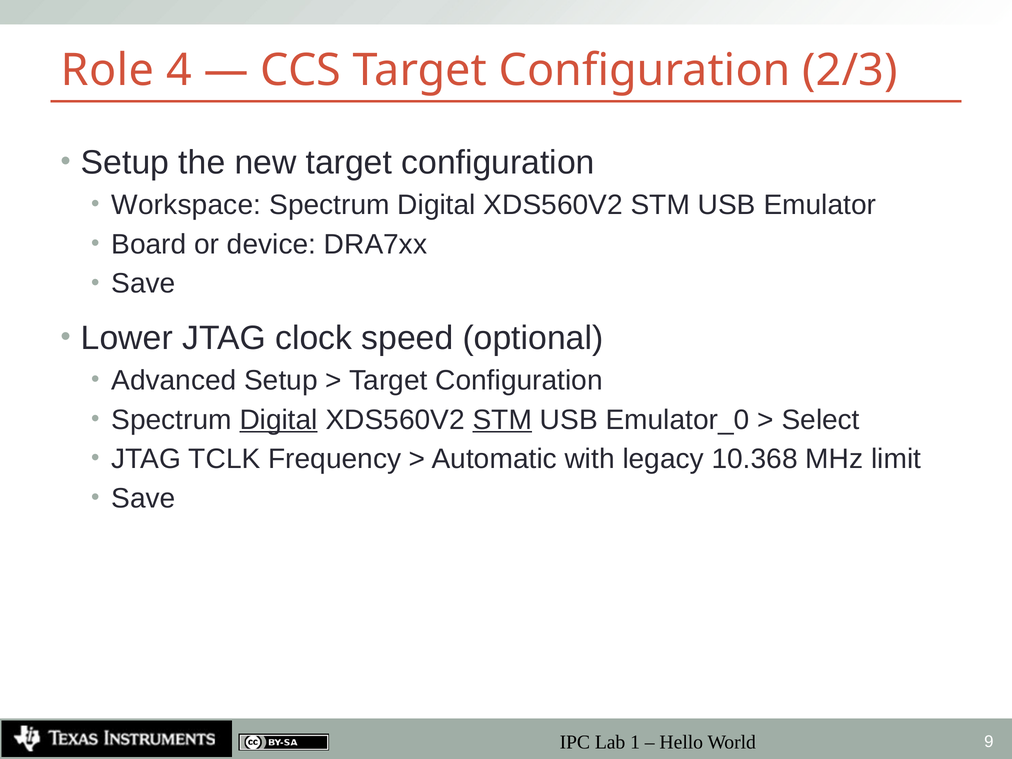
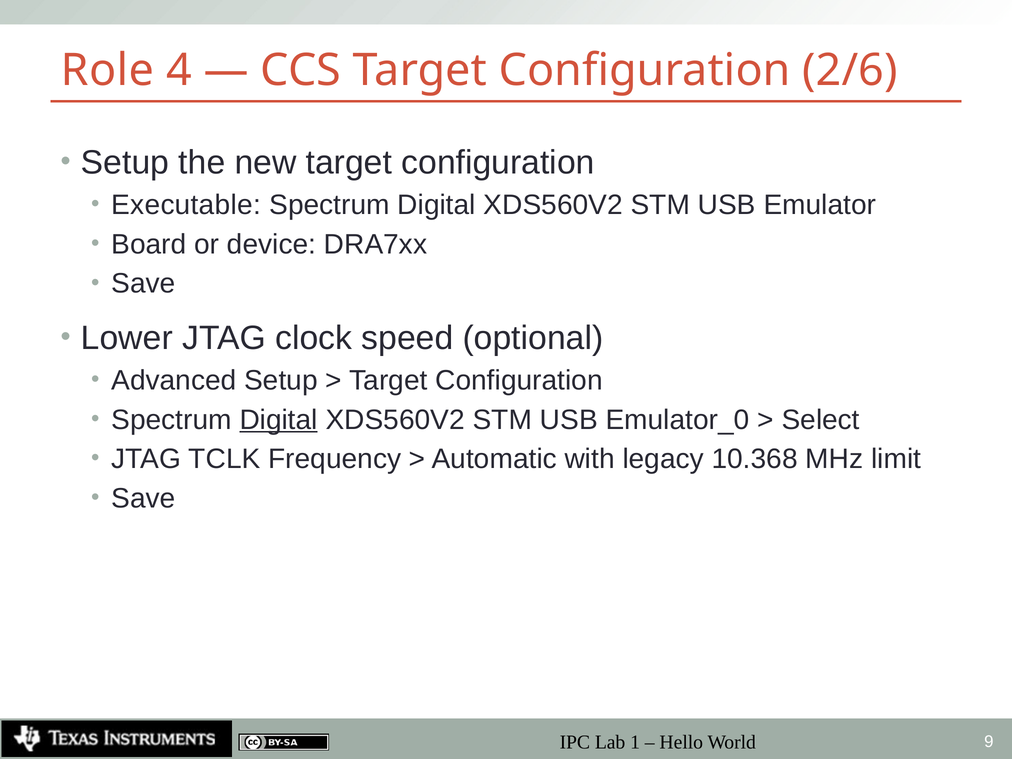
2/3: 2/3 -> 2/6
Workspace: Workspace -> Executable
STM at (502, 420) underline: present -> none
